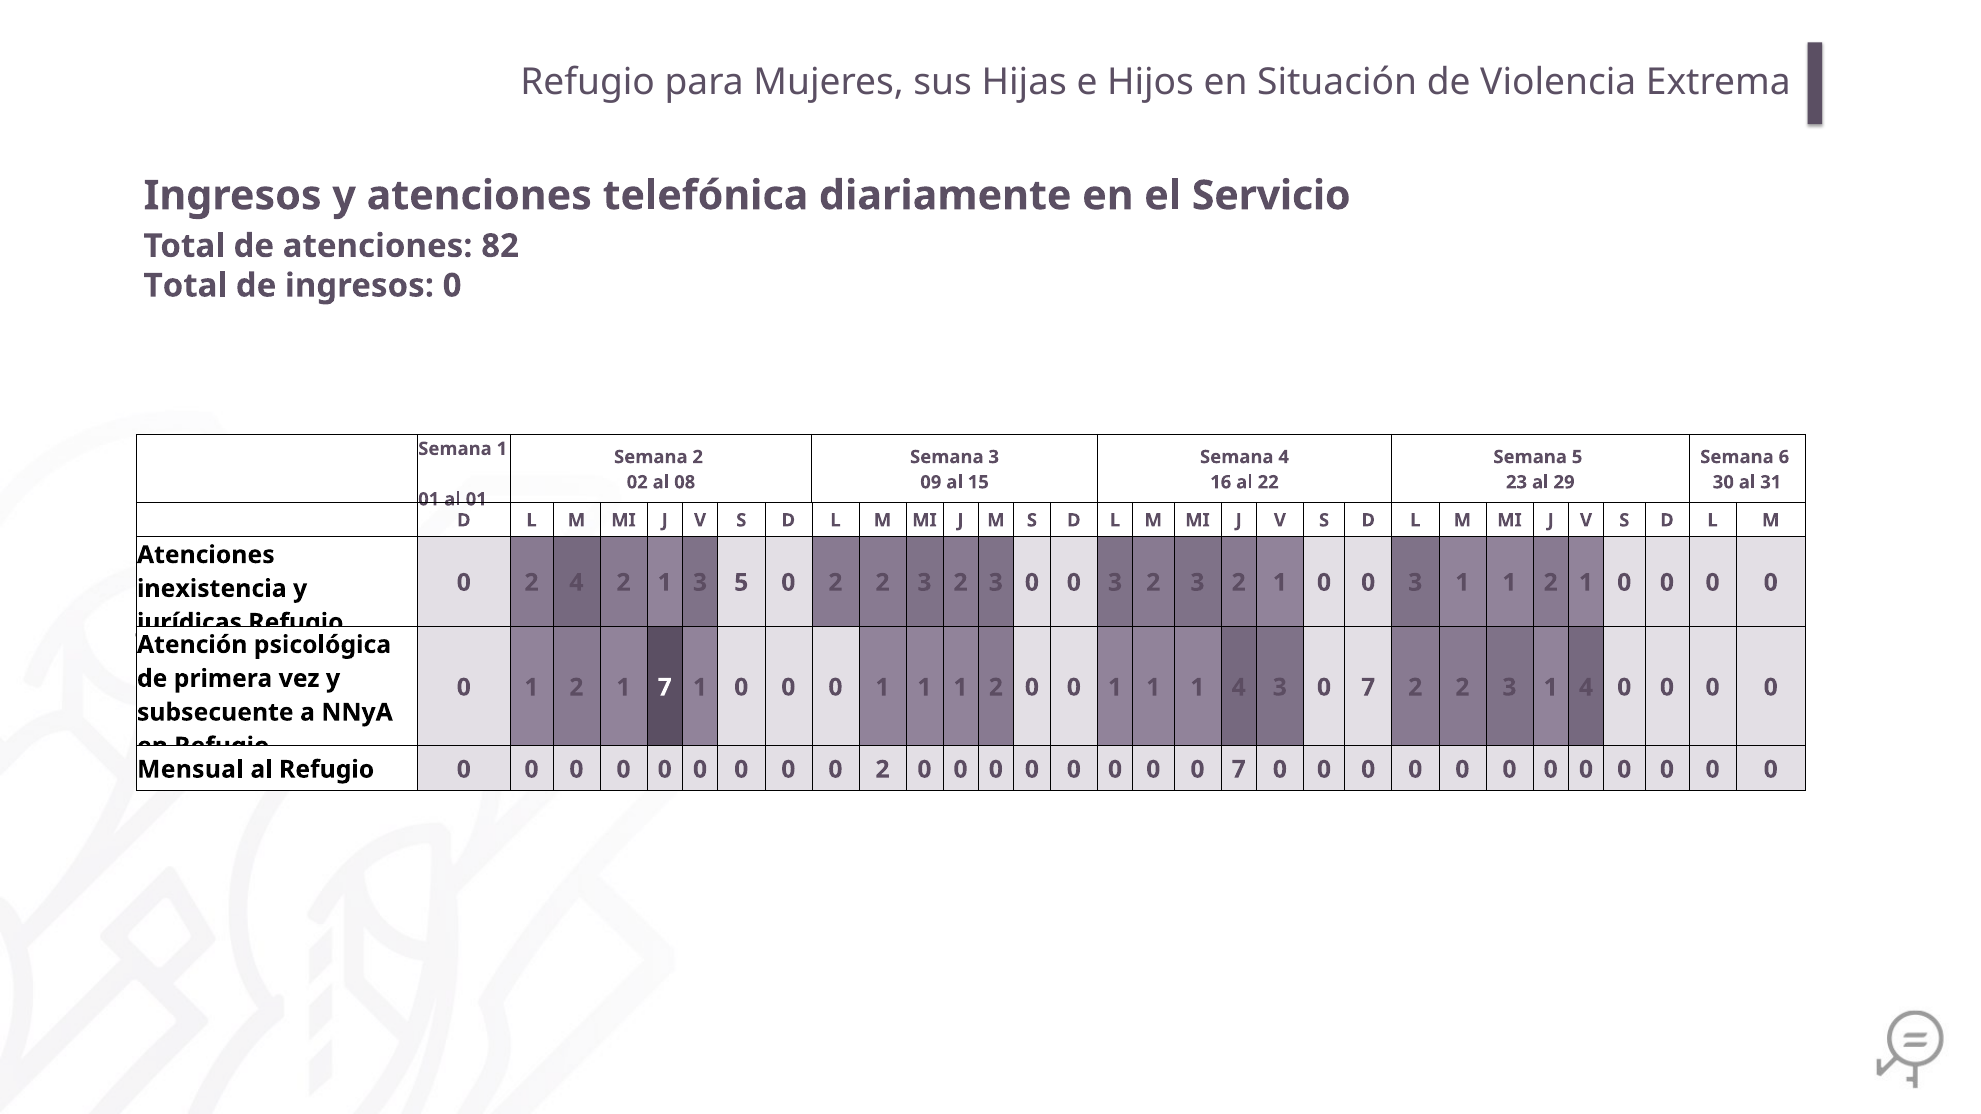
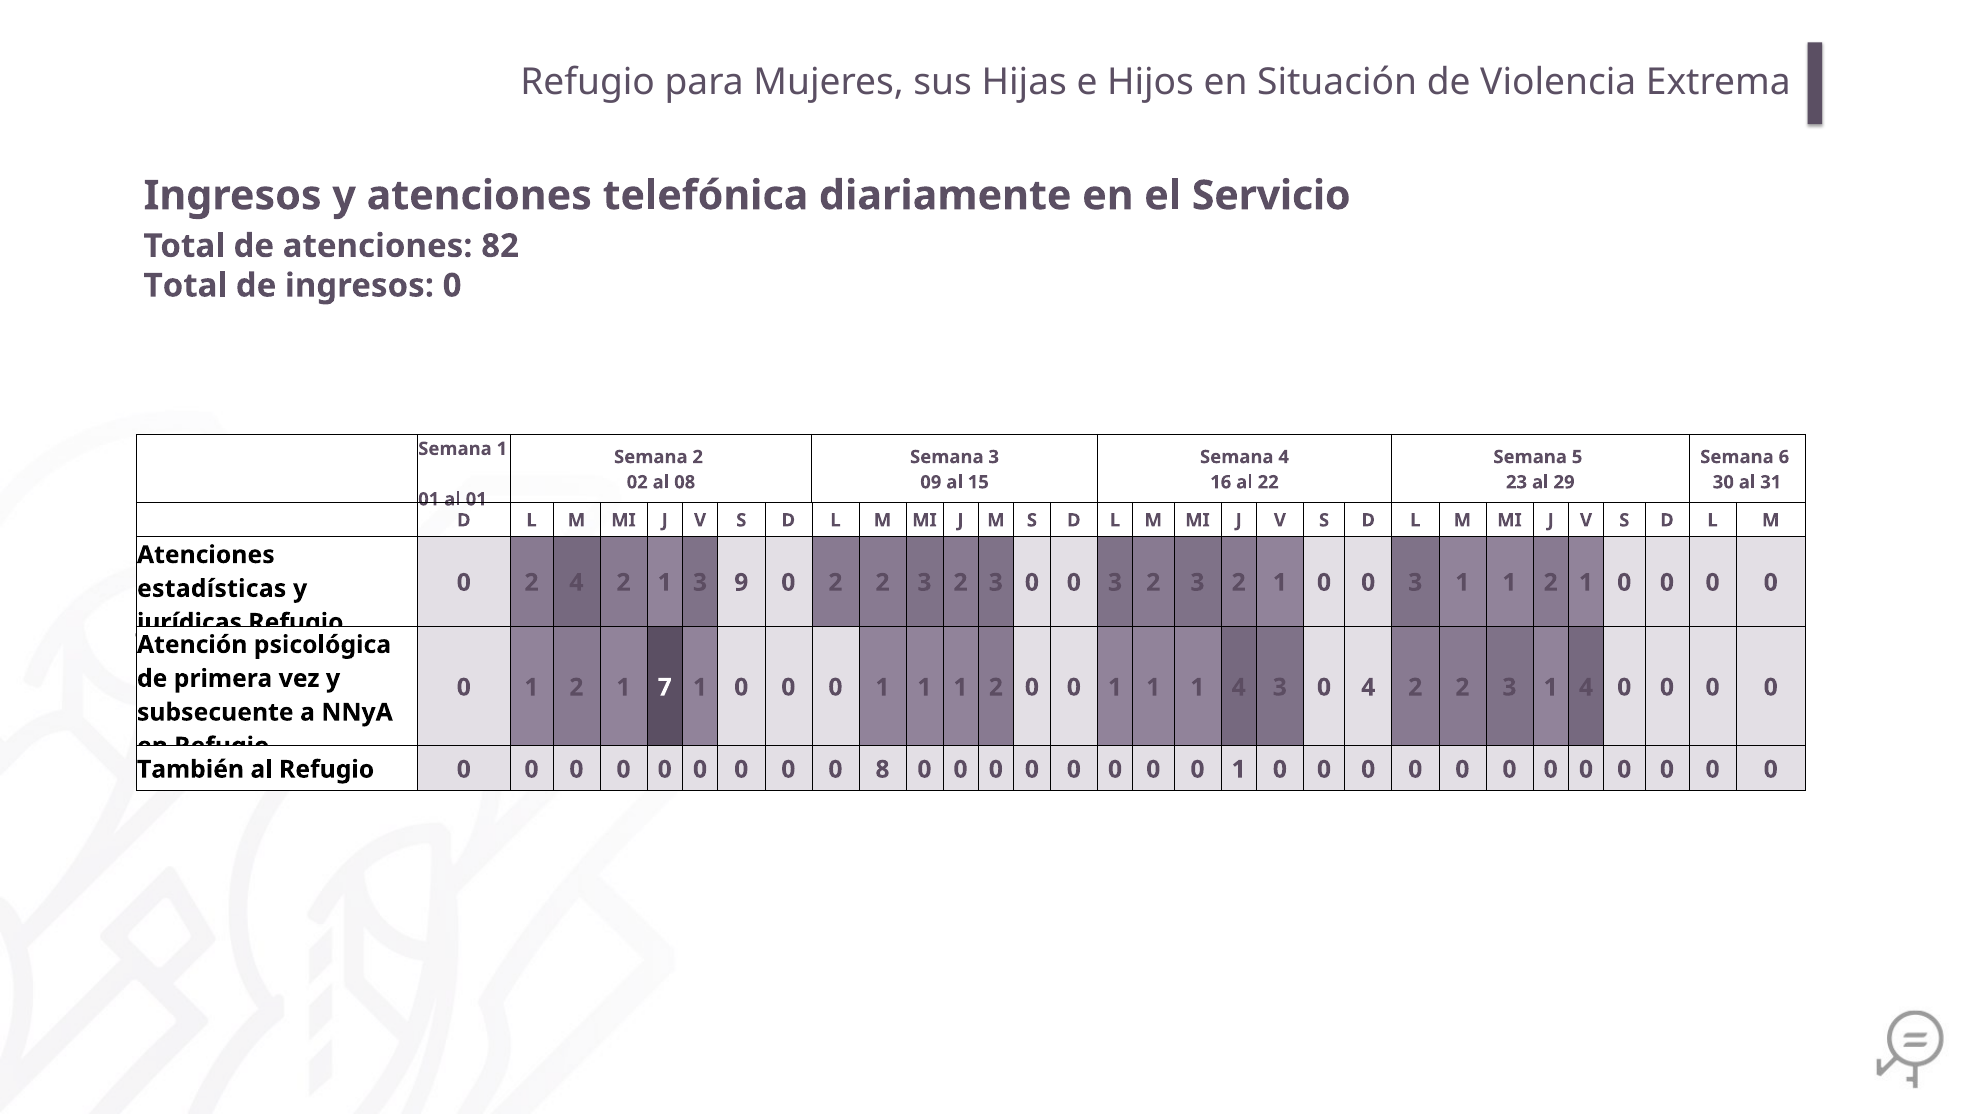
3 5: 5 -> 9
inexistencia: inexistencia -> estadísticas
3 0 7: 7 -> 4
Mensual: Mensual -> También
0 0 2: 2 -> 8
7 at (1239, 770): 7 -> 1
